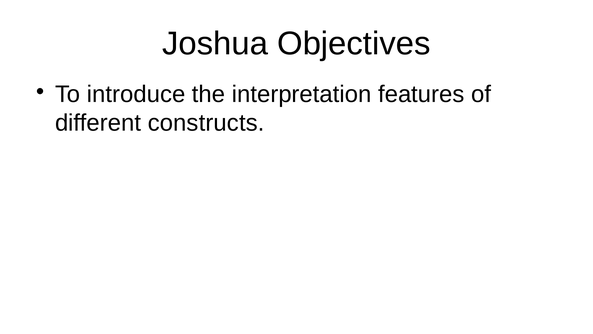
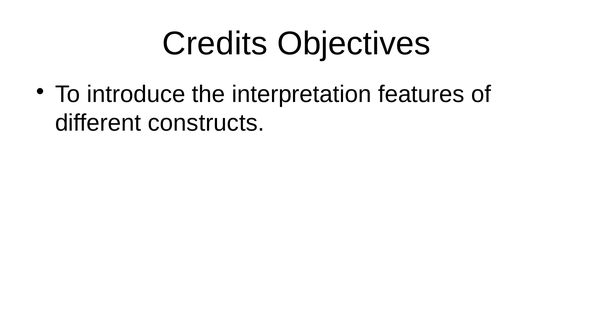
Joshua: Joshua -> Credits
